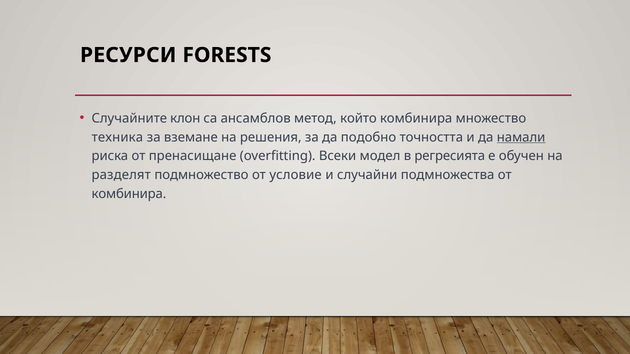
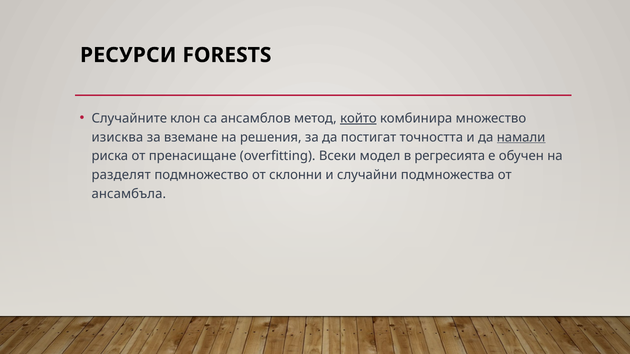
който underline: none -> present
техника: техника -> изисква
подобно: подобно -> постигат
условие: условие -> склонни
комбинира at (129, 194): комбинира -> ансамбъла
